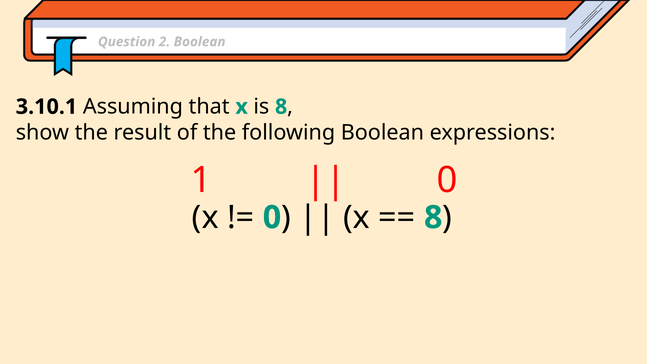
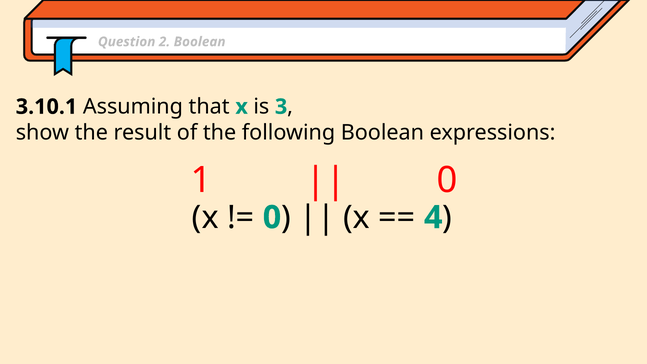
is 8: 8 -> 3
8 at (433, 217): 8 -> 4
